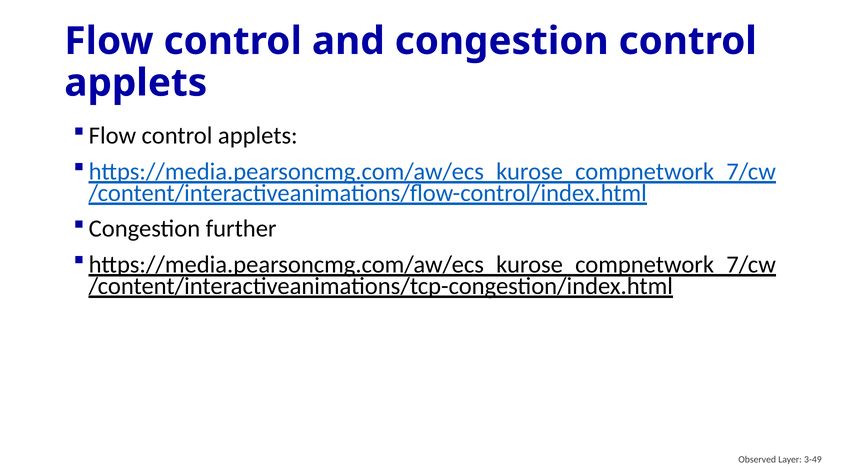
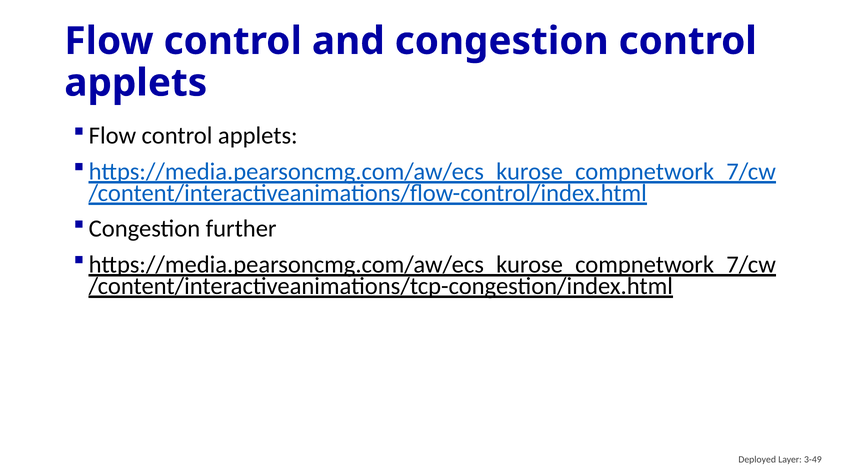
Observed: Observed -> Deployed
